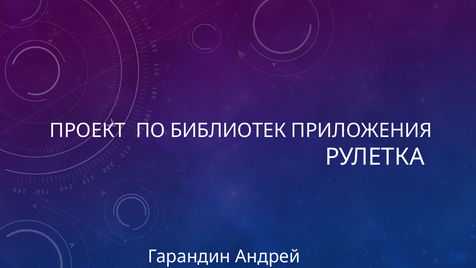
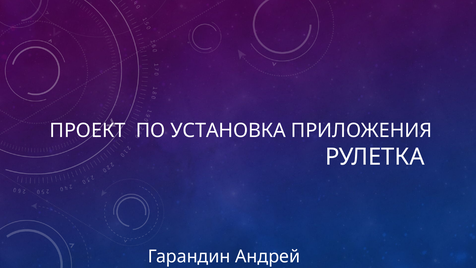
БИБЛИОТЕК: БИБЛИОТЕК -> УСТАНОВКА
